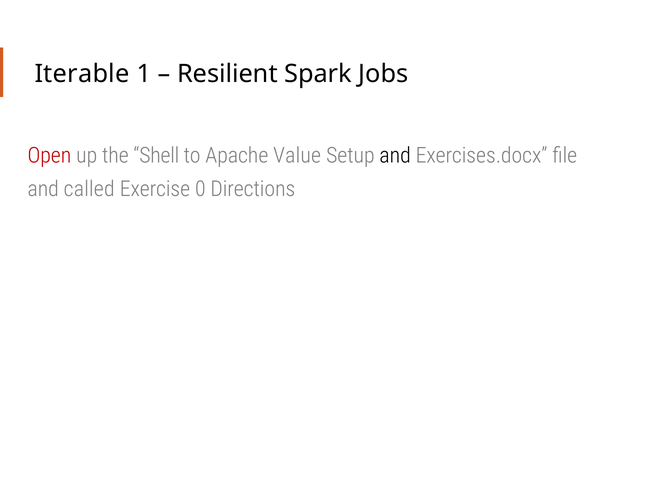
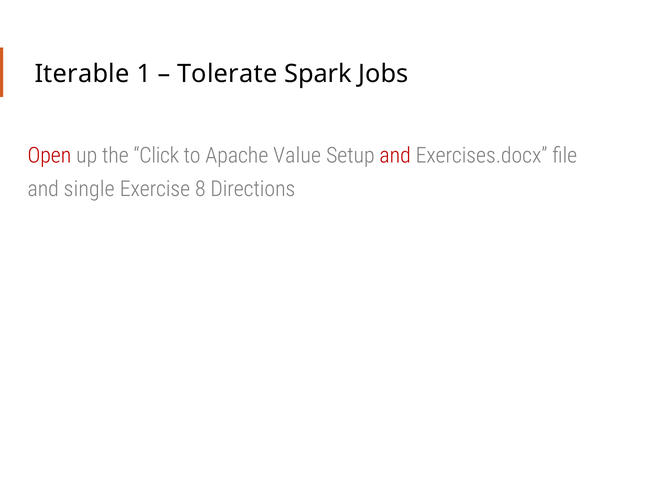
Resilient: Resilient -> Tolerate
Shell: Shell -> Click
and at (395, 155) colour: black -> red
called: called -> single
0: 0 -> 8
